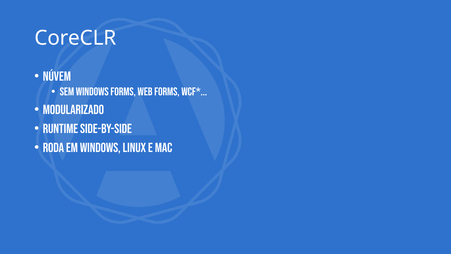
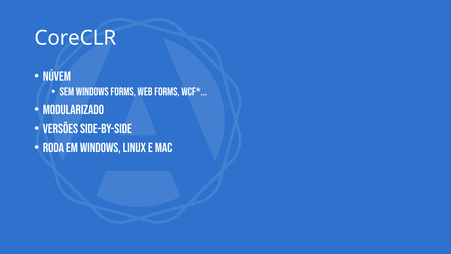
Runtime: Runtime -> Versões
